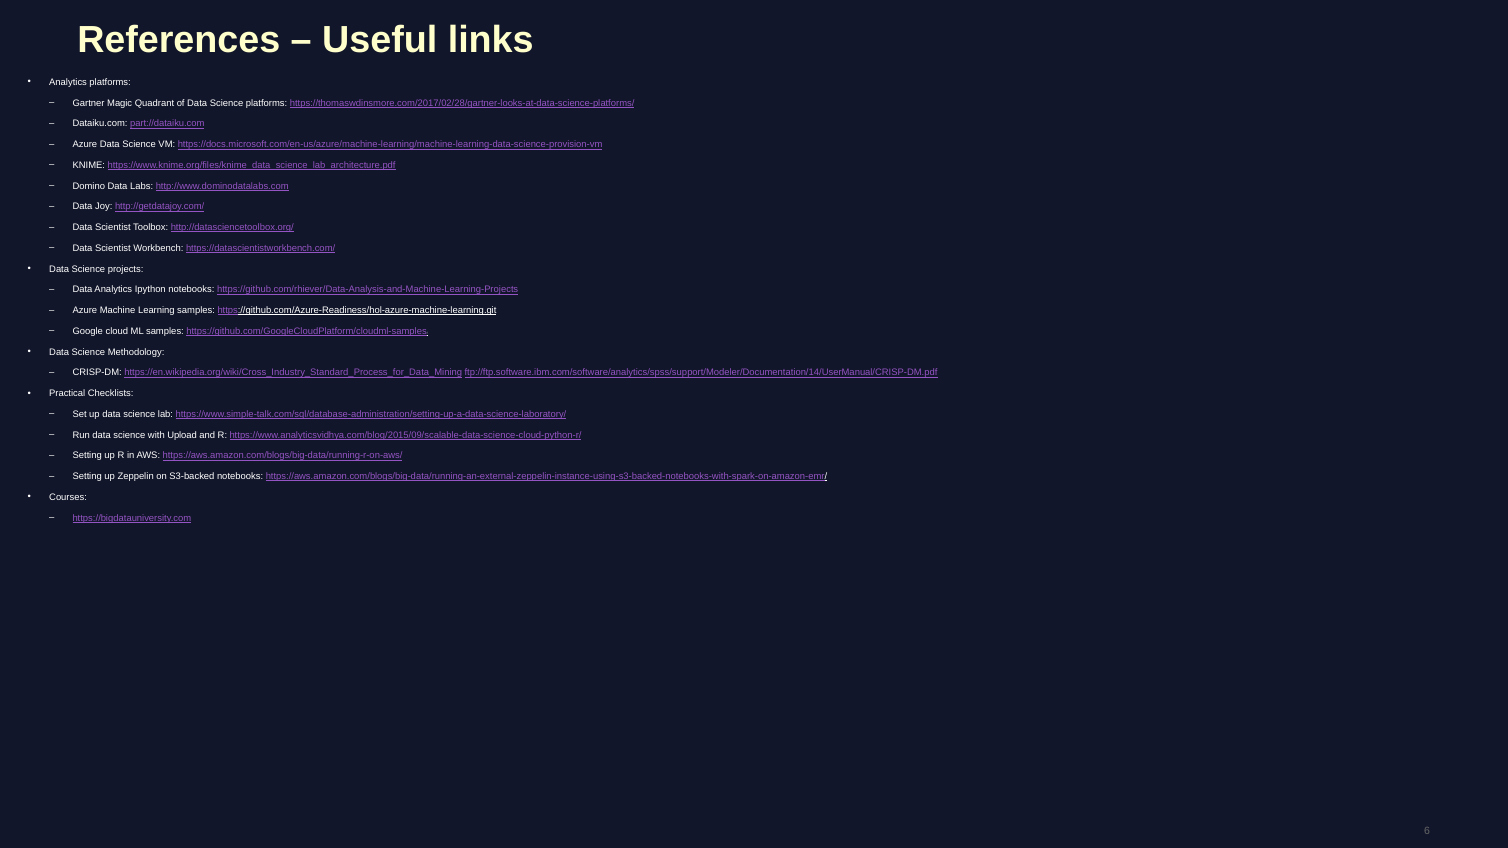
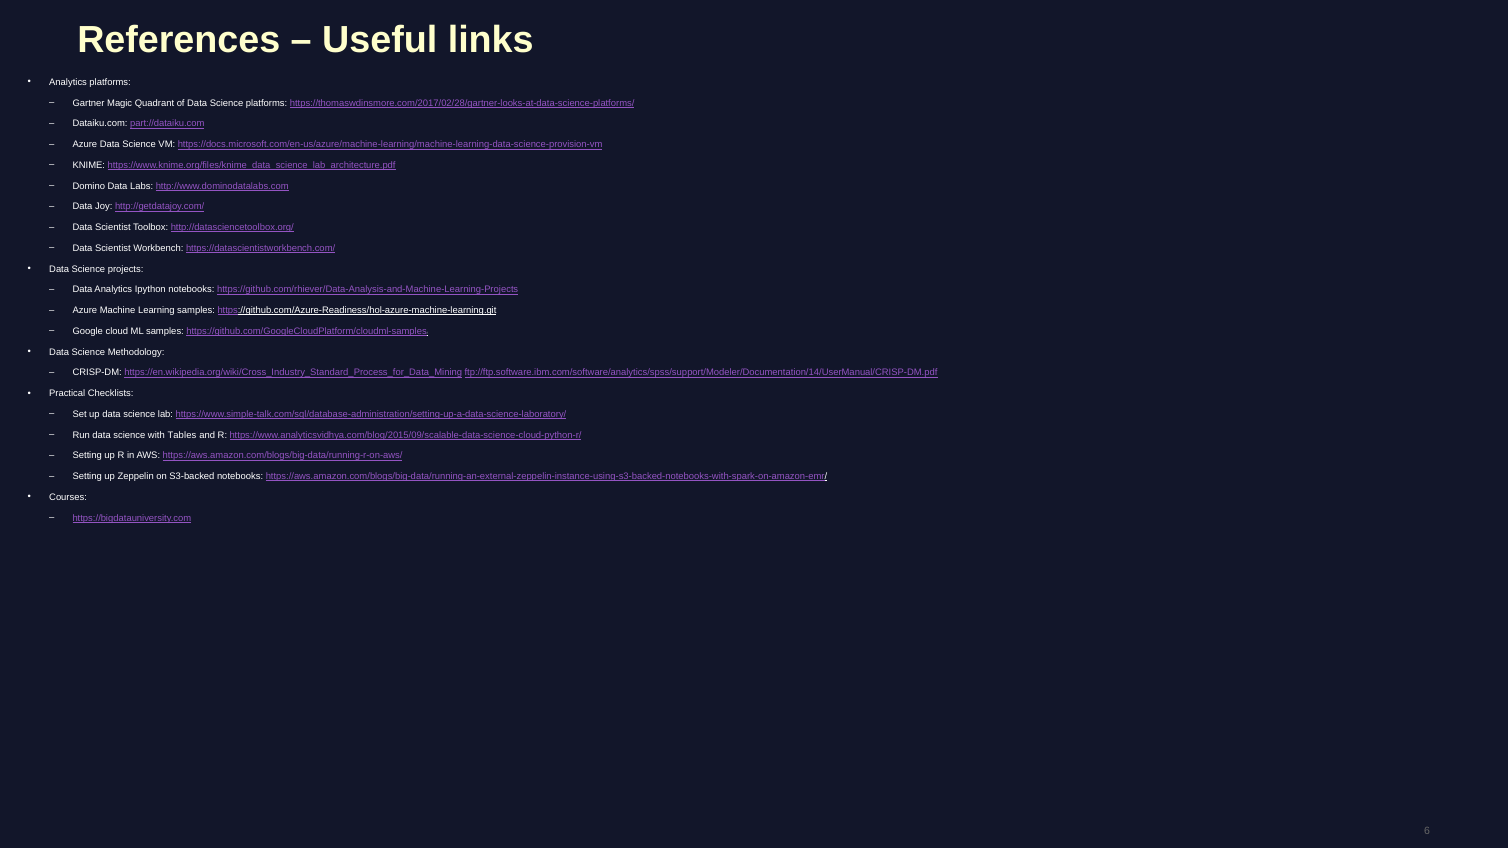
Upload: Upload -> Tables
